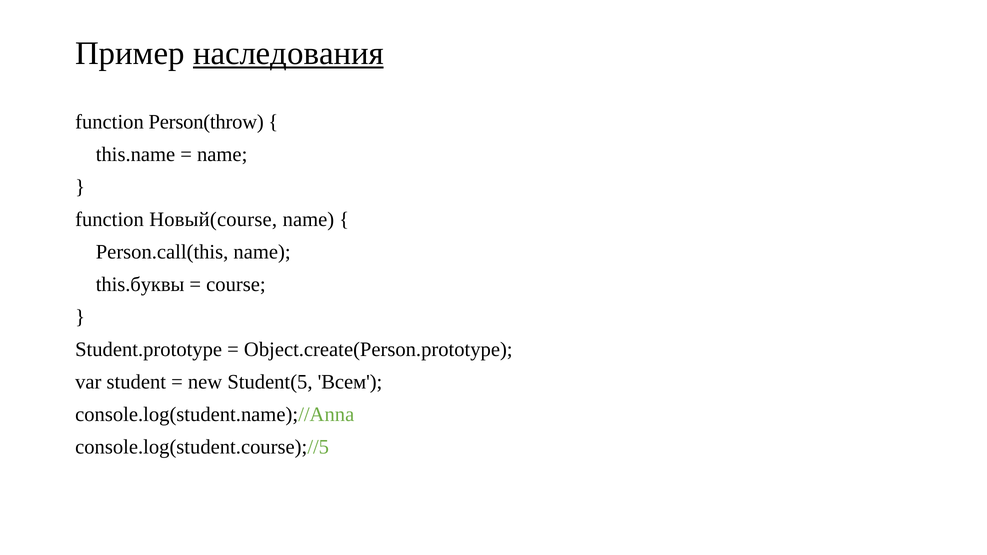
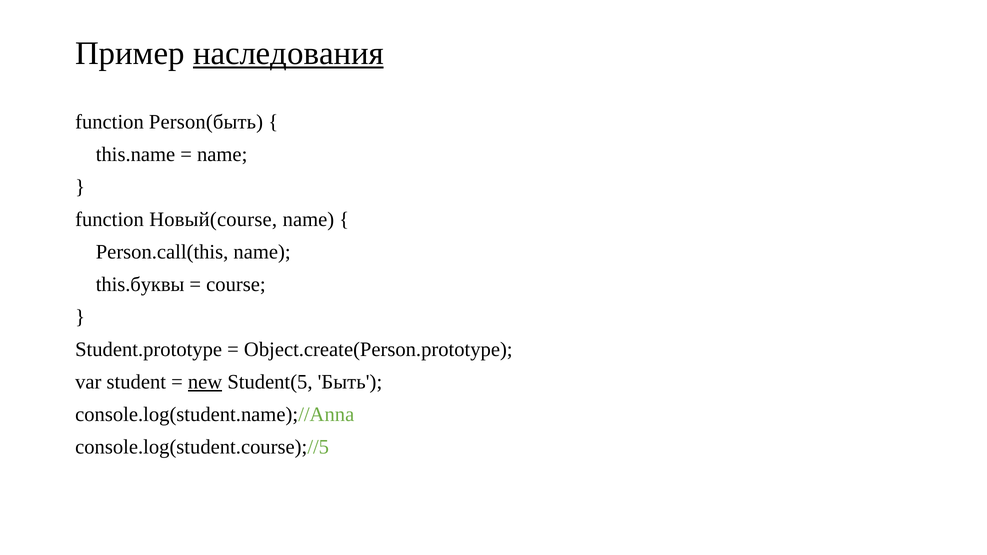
Person(throw: Person(throw -> Person(быть
new underline: none -> present
Всем: Всем -> Быть
